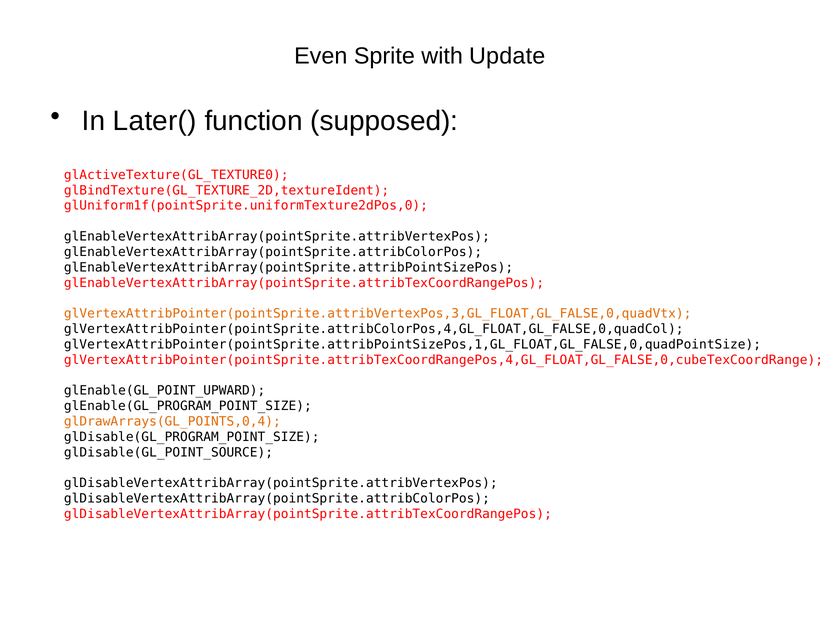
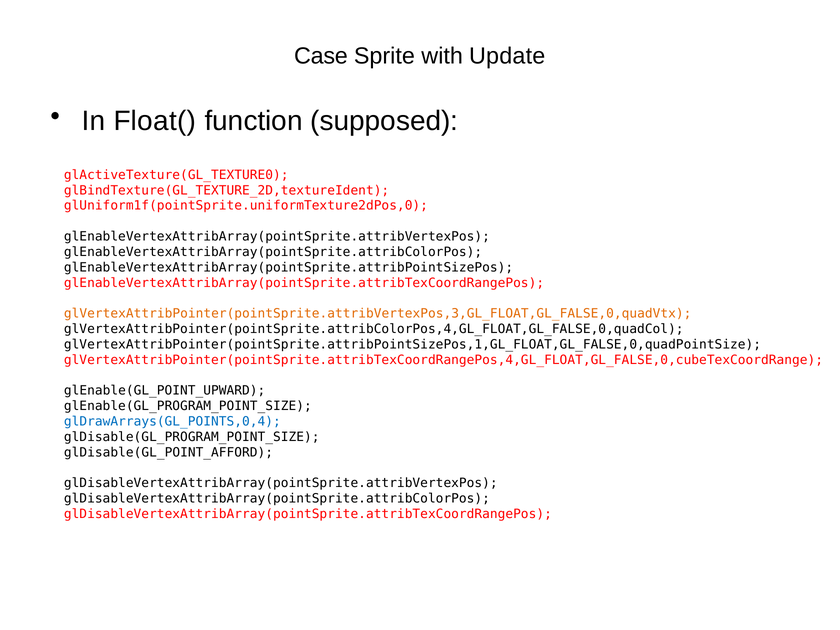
Even: Even -> Case
Later(: Later( -> Float(
glDrawArrays(GL_POINTS,0,4 colour: orange -> blue
glDisable(GL_POINT_SOURCE: glDisable(GL_POINT_SOURCE -> glDisable(GL_POINT_AFFORD
